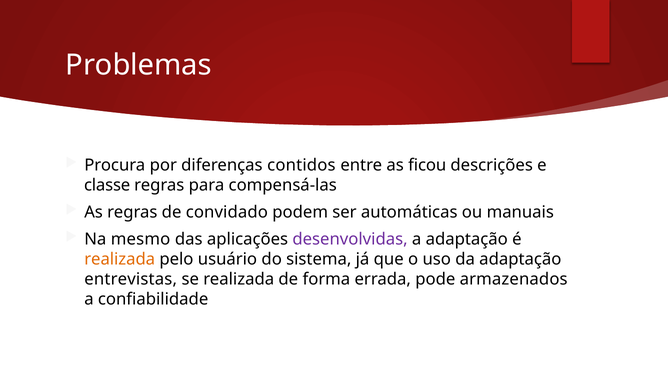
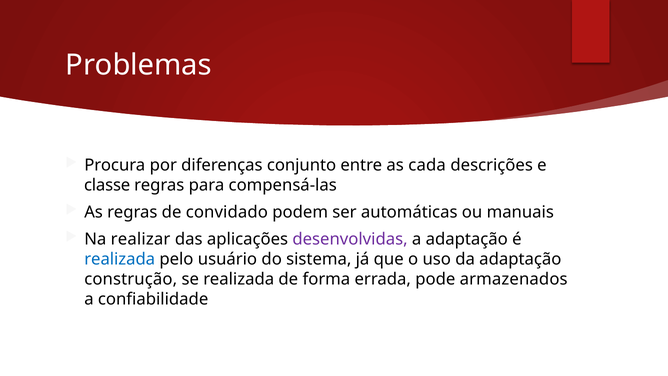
contidos: contidos -> conjunto
ficou: ficou -> cada
mesmo: mesmo -> realizar
realizada at (120, 259) colour: orange -> blue
entrevistas: entrevistas -> construção
